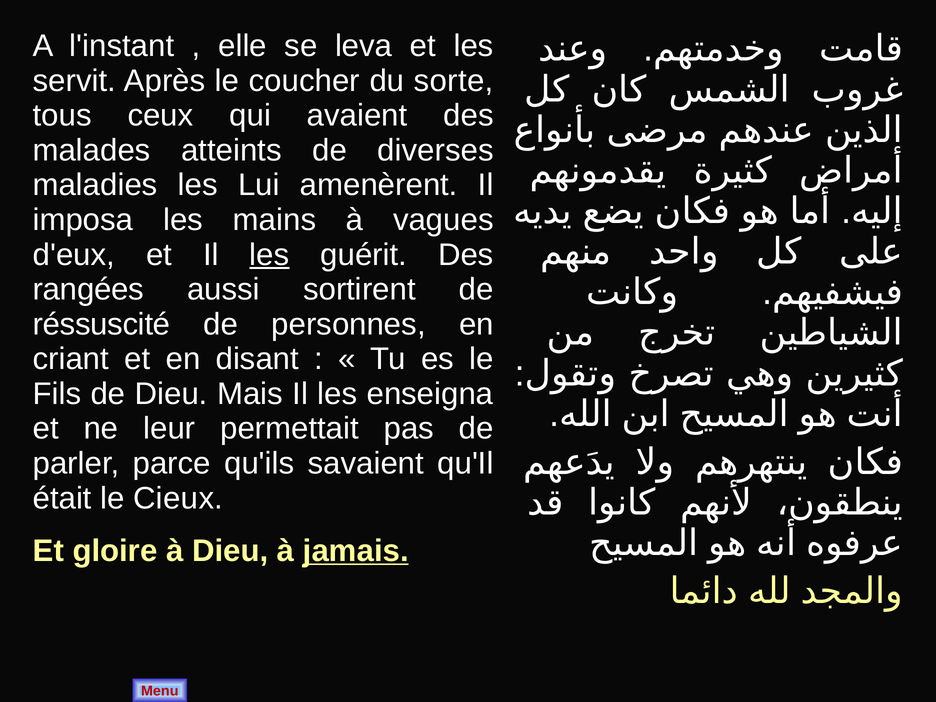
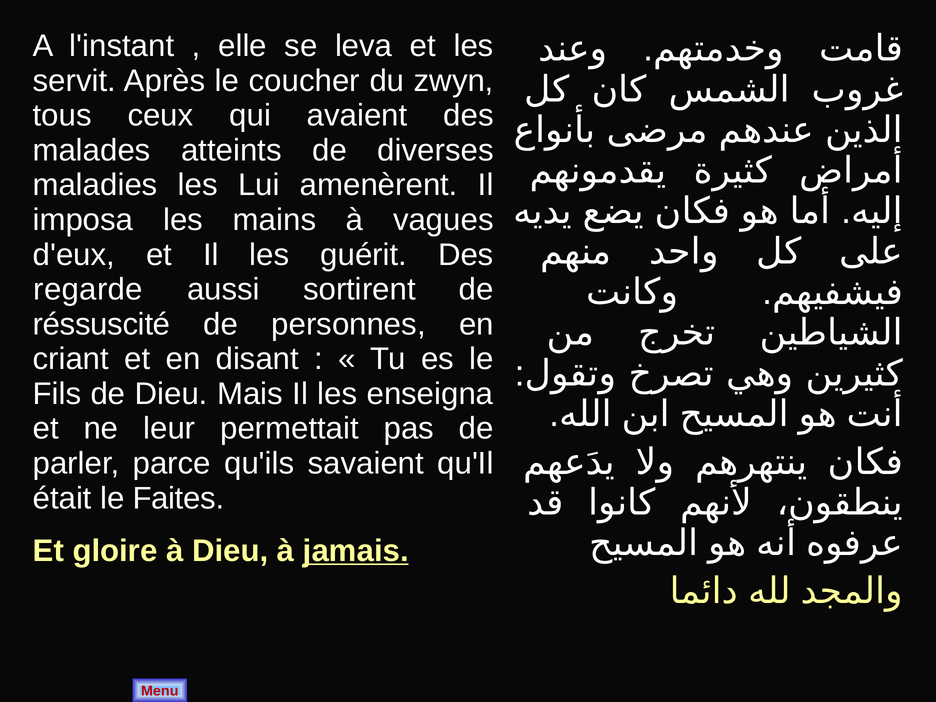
sorte: sorte -> zwyn
les at (269, 255) underline: present -> none
rangées: rangées -> regarde
Cieux: Cieux -> Faites
